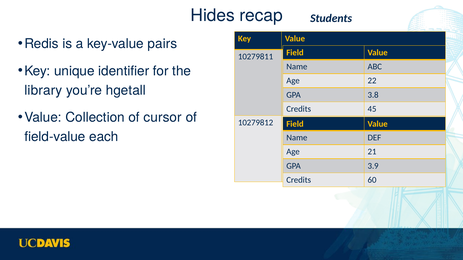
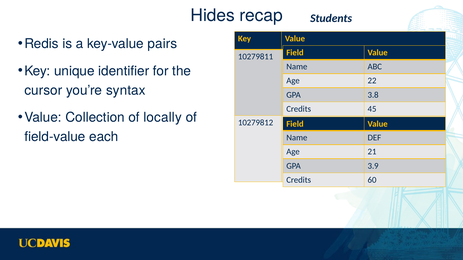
library: library -> cursor
hgetall: hgetall -> syntax
cursor: cursor -> locally
